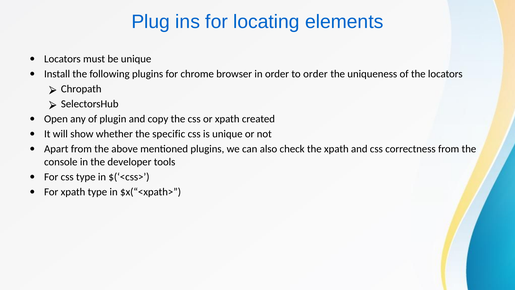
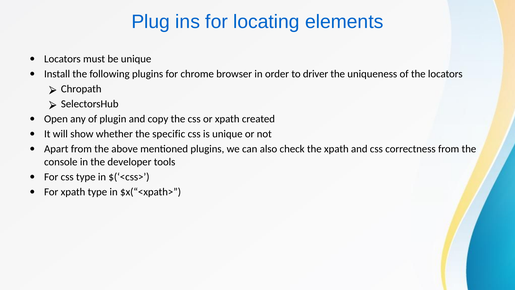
to order: order -> driver
